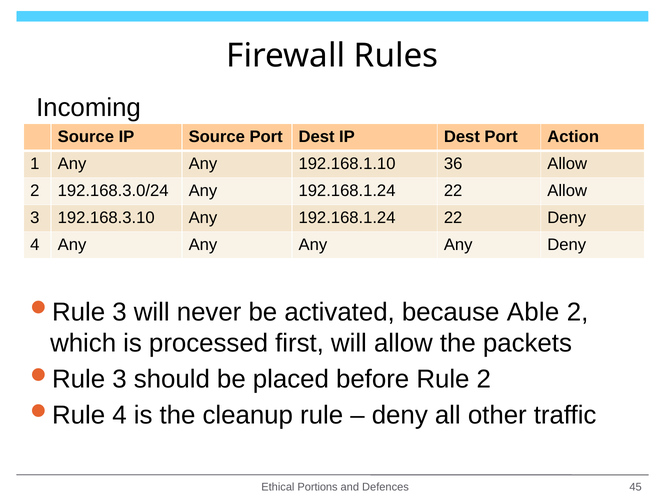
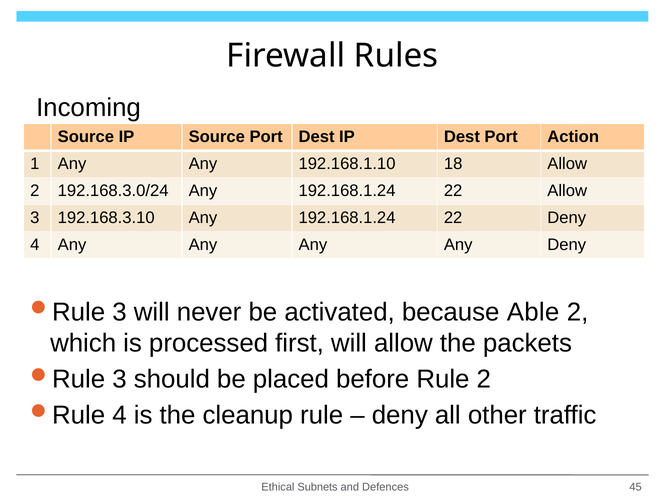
36: 36 -> 18
Portions: Portions -> Subnets
